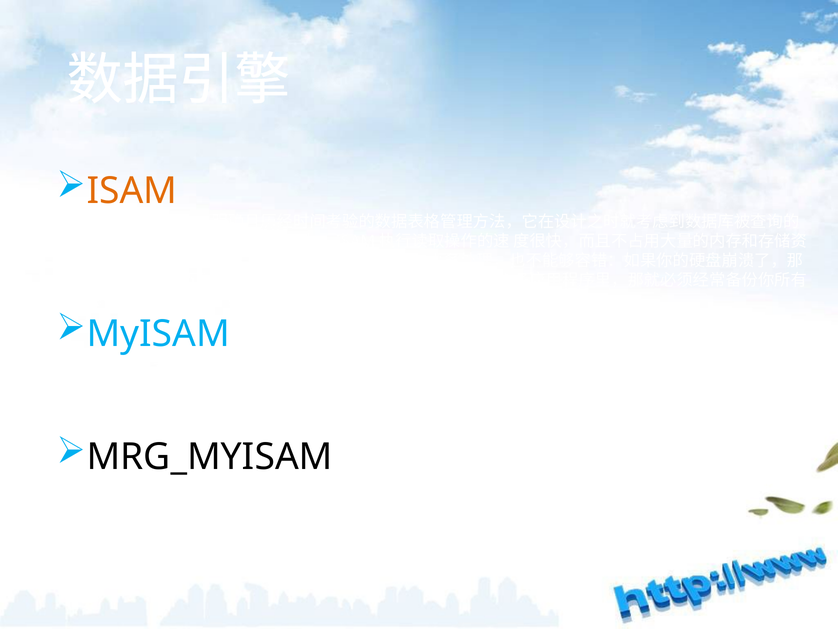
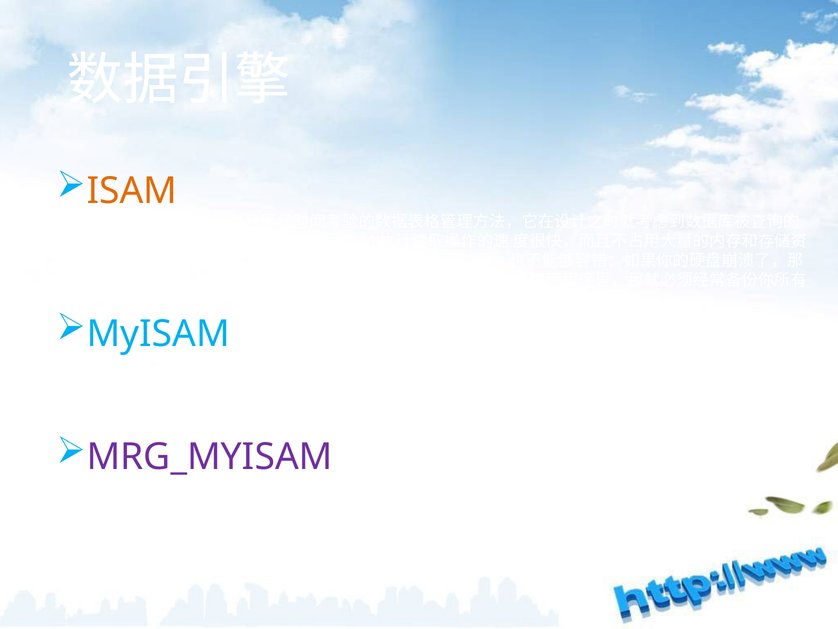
MRG_MYISAM colour: black -> purple
